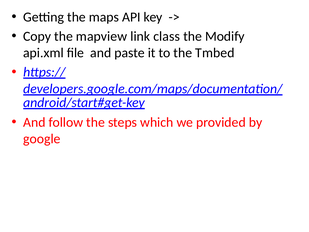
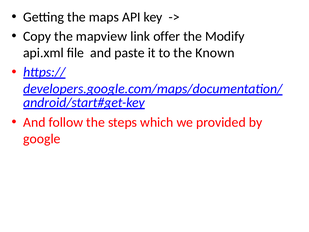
class: class -> offer
Tmbed: Tmbed -> Known
